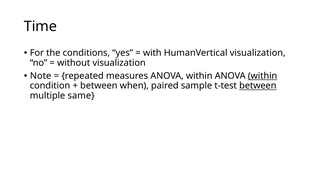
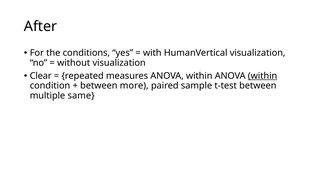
Time: Time -> After
Note: Note -> Clear
when: when -> more
between at (258, 86) underline: present -> none
